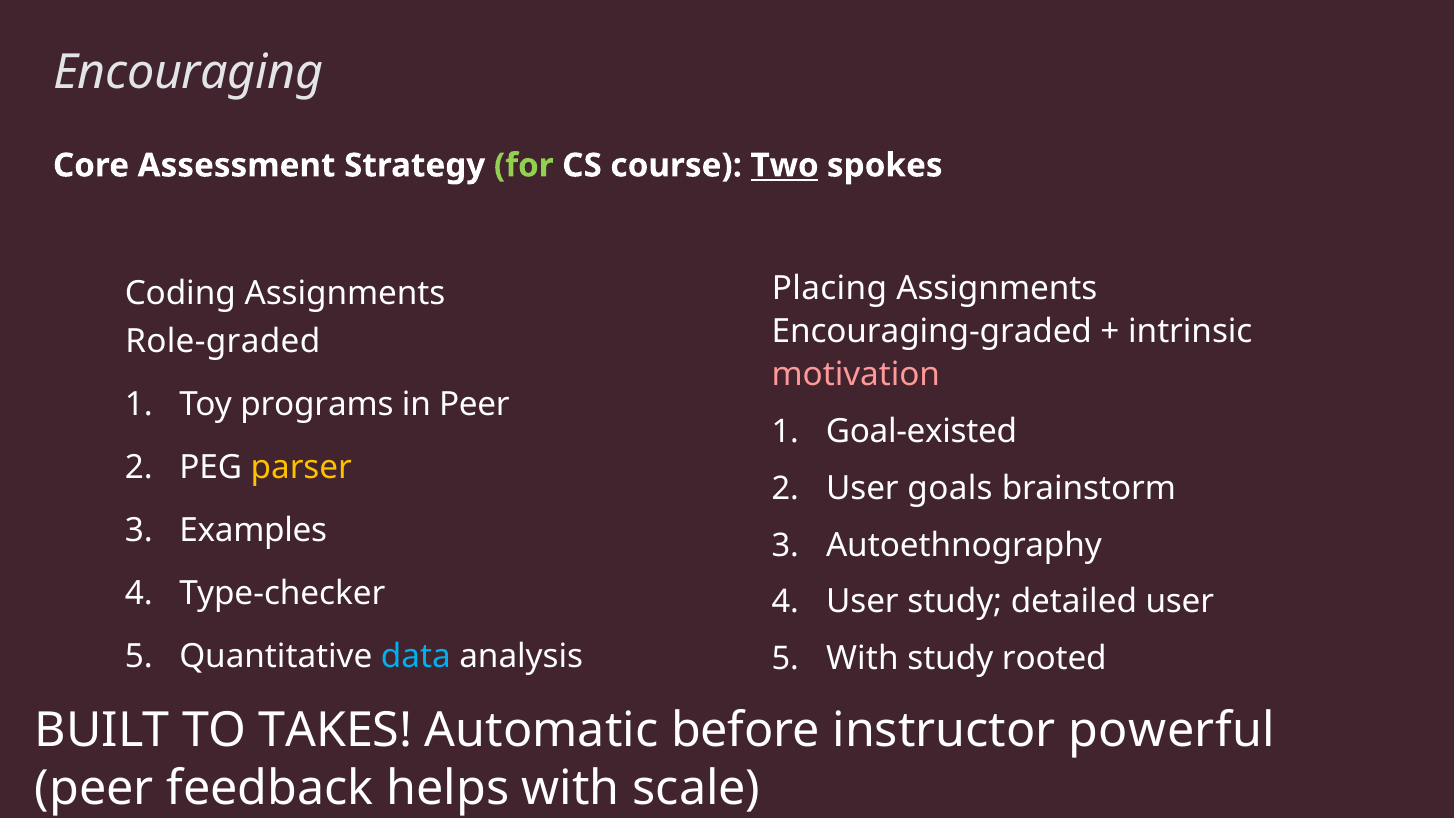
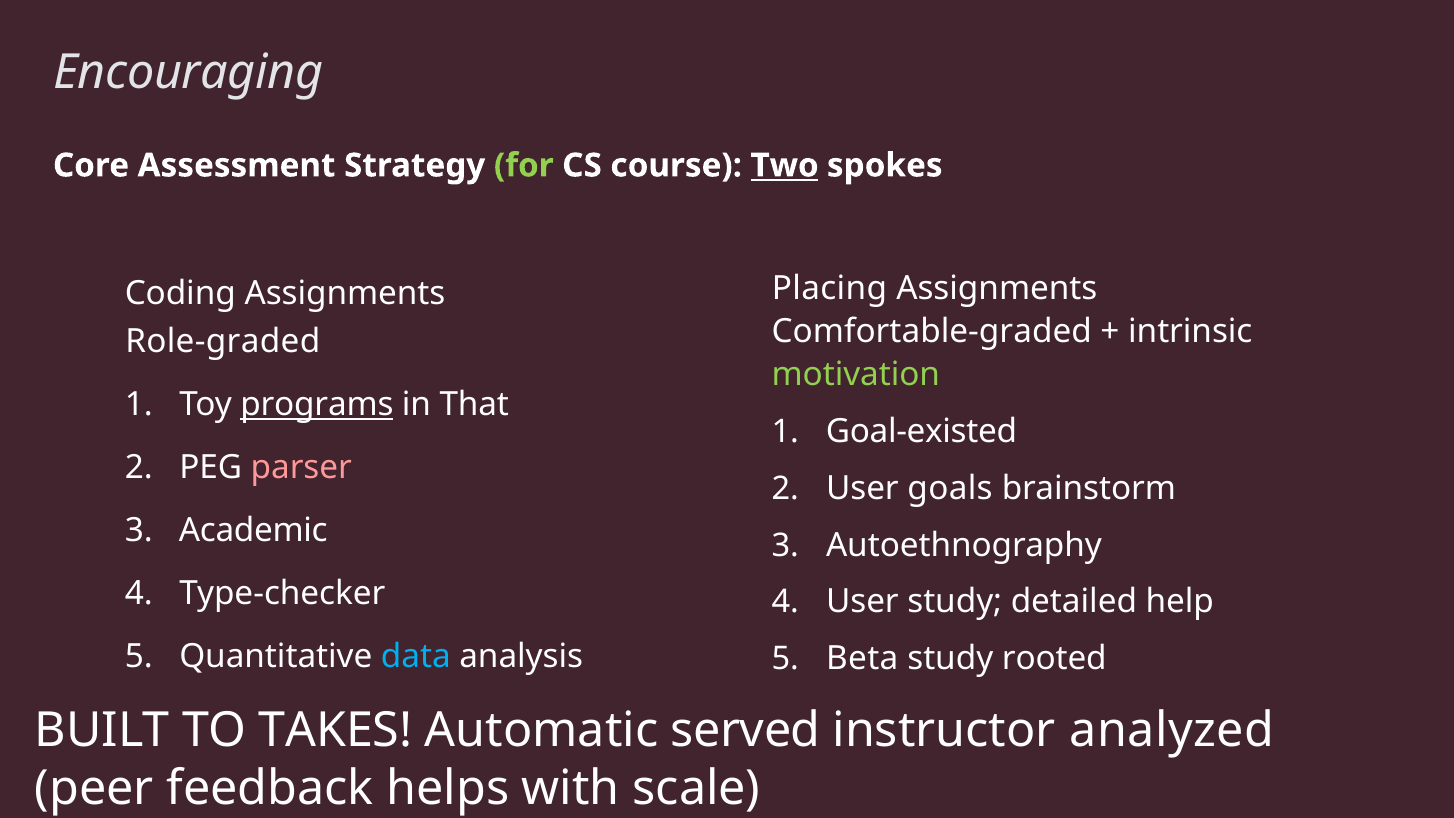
Encouraging-graded: Encouraging-graded -> Comfortable-graded
motivation colour: pink -> light green
programs underline: none -> present
in Peer: Peer -> That
parser colour: yellow -> pink
Examples: Examples -> Academic
detailed user: user -> help
With at (862, 658): With -> Beta
before: before -> served
powerful: powerful -> analyzed
